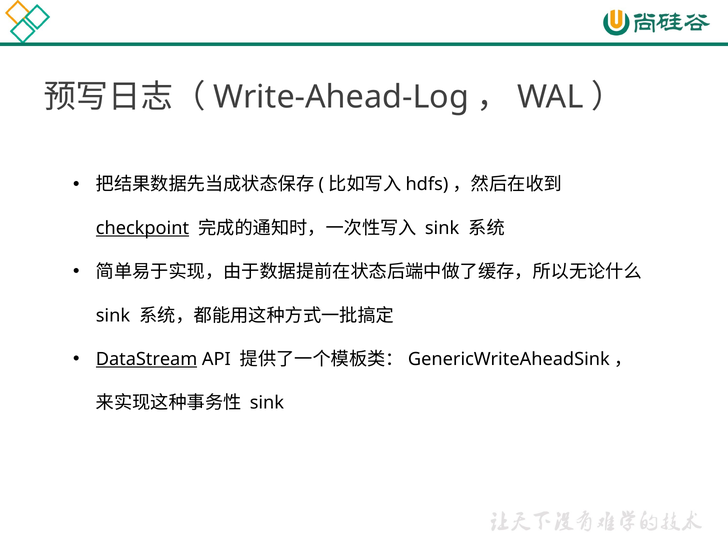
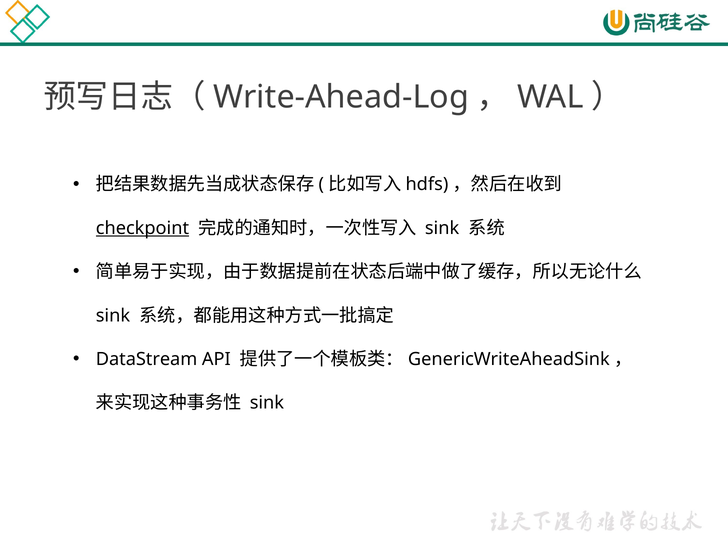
DataStream underline: present -> none
